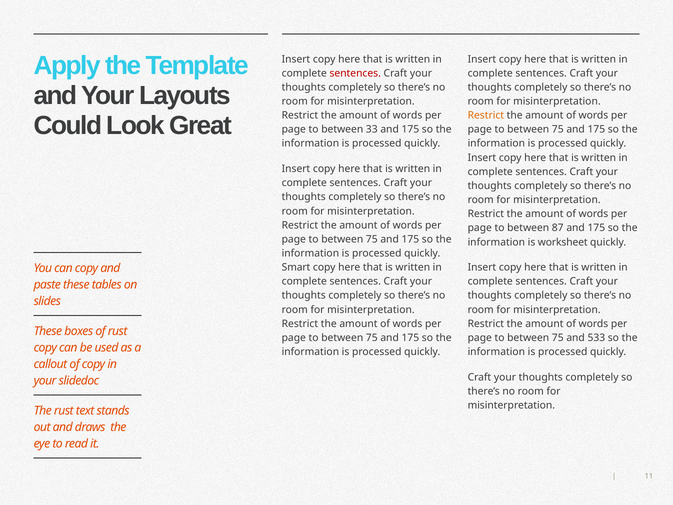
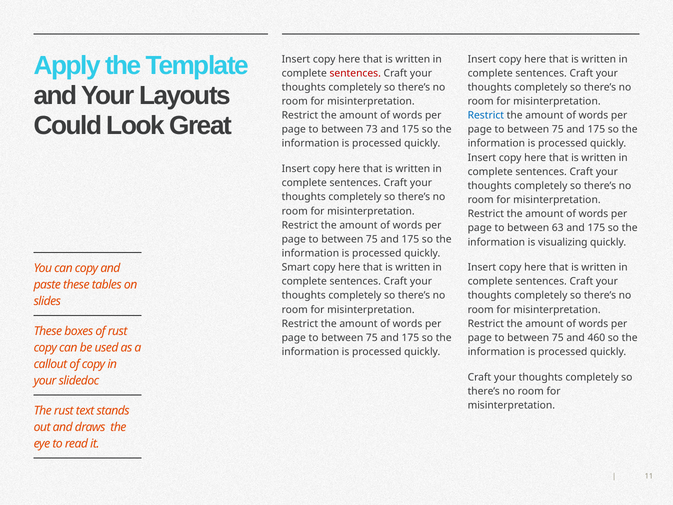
Restrict at (486, 115) colour: orange -> blue
33: 33 -> 73
87: 87 -> 63
worksheet: worksheet -> visualizing
533: 533 -> 460
